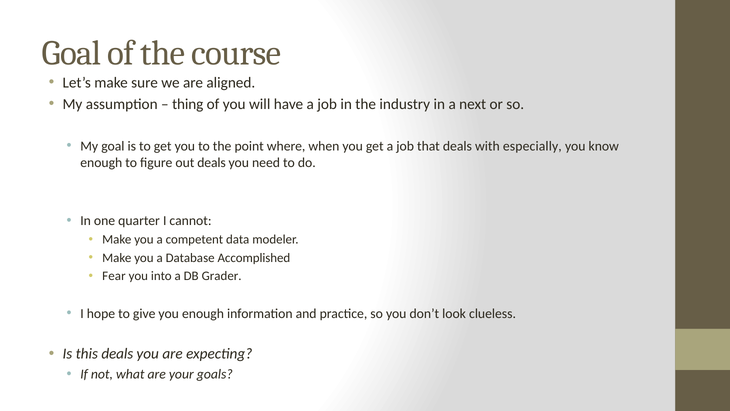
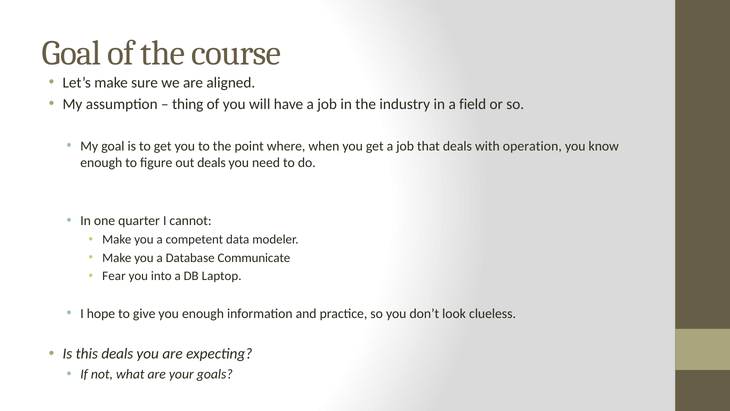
next: next -> field
especially: especially -> operation
Accomplished: Accomplished -> Communicate
Grader: Grader -> Laptop
